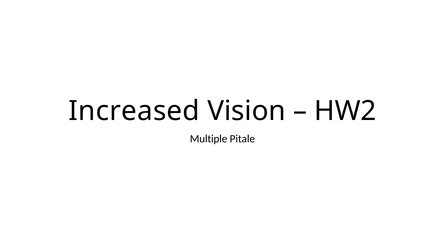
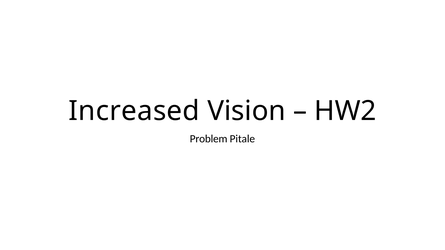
Multiple: Multiple -> Problem
